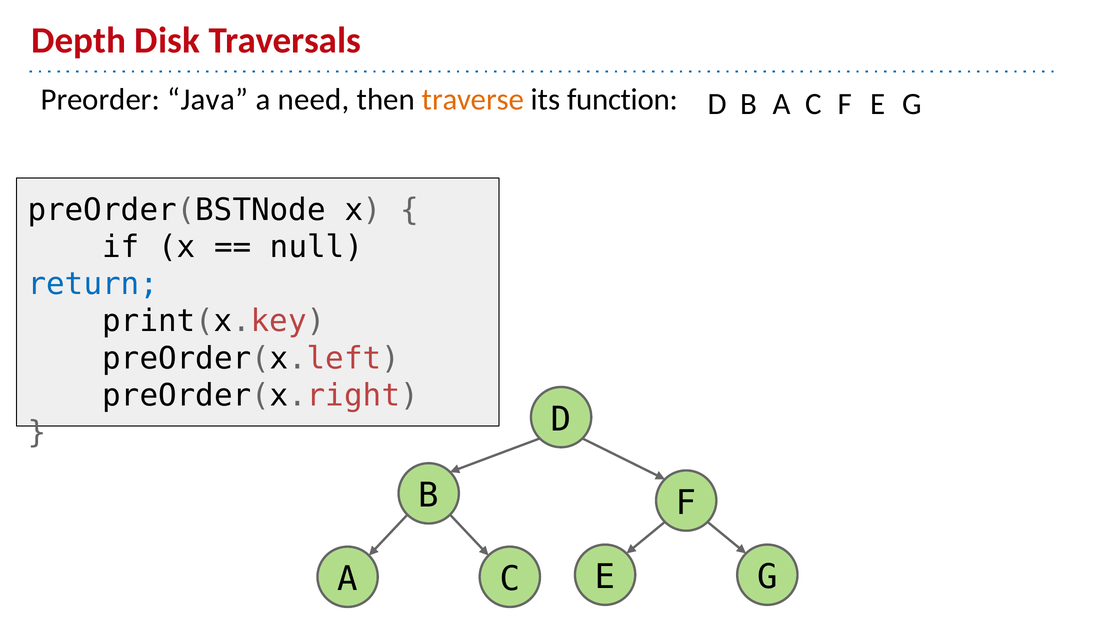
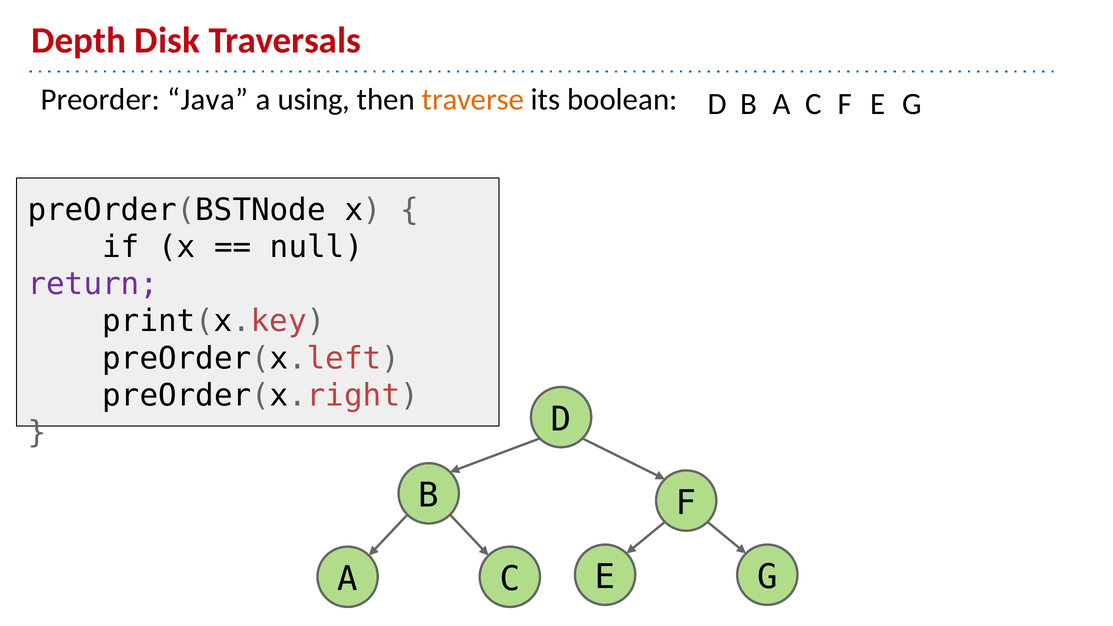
need: need -> using
function: function -> boolean
return colour: blue -> purple
